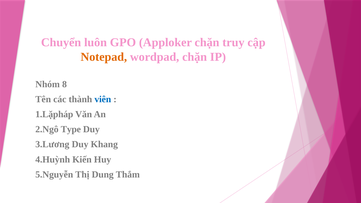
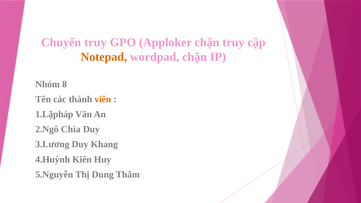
Chuyển luôn: luôn -> truy
viên colour: blue -> orange
Type: Type -> Chia
